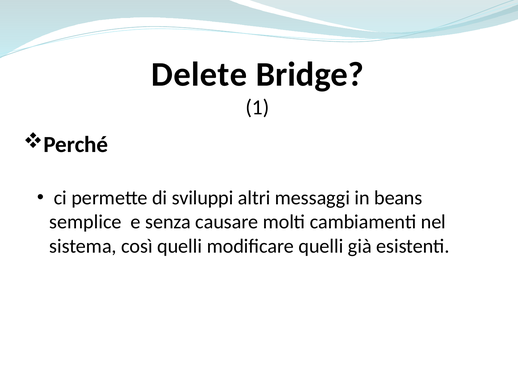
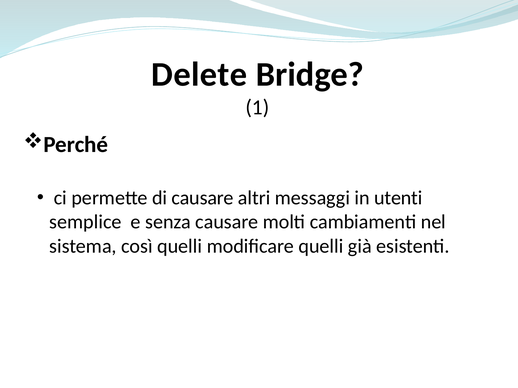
di sviluppi: sviluppi -> causare
beans: beans -> utenti
